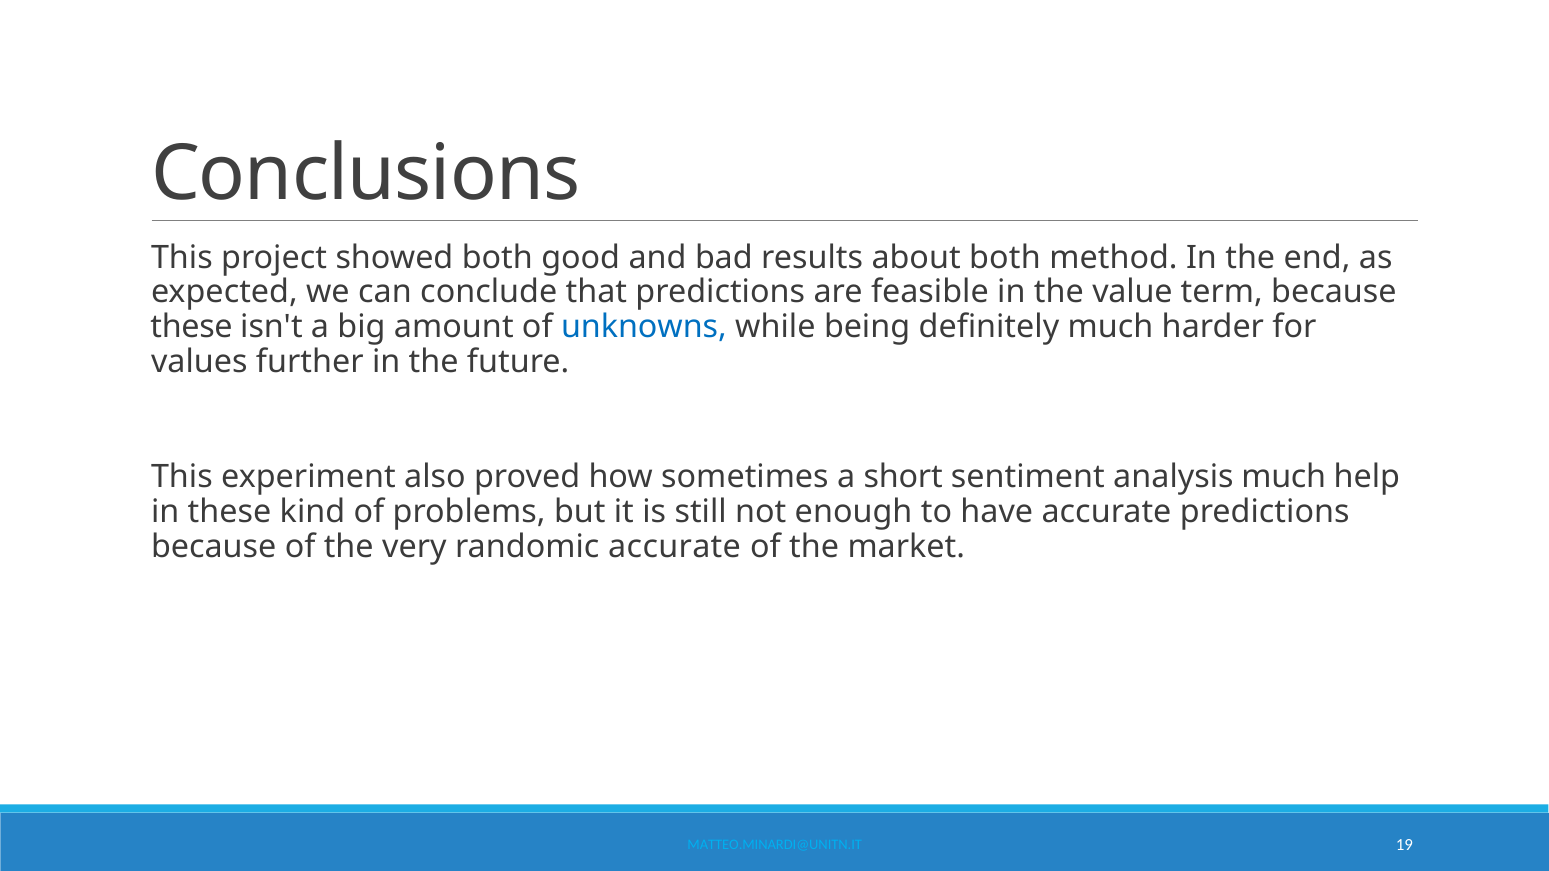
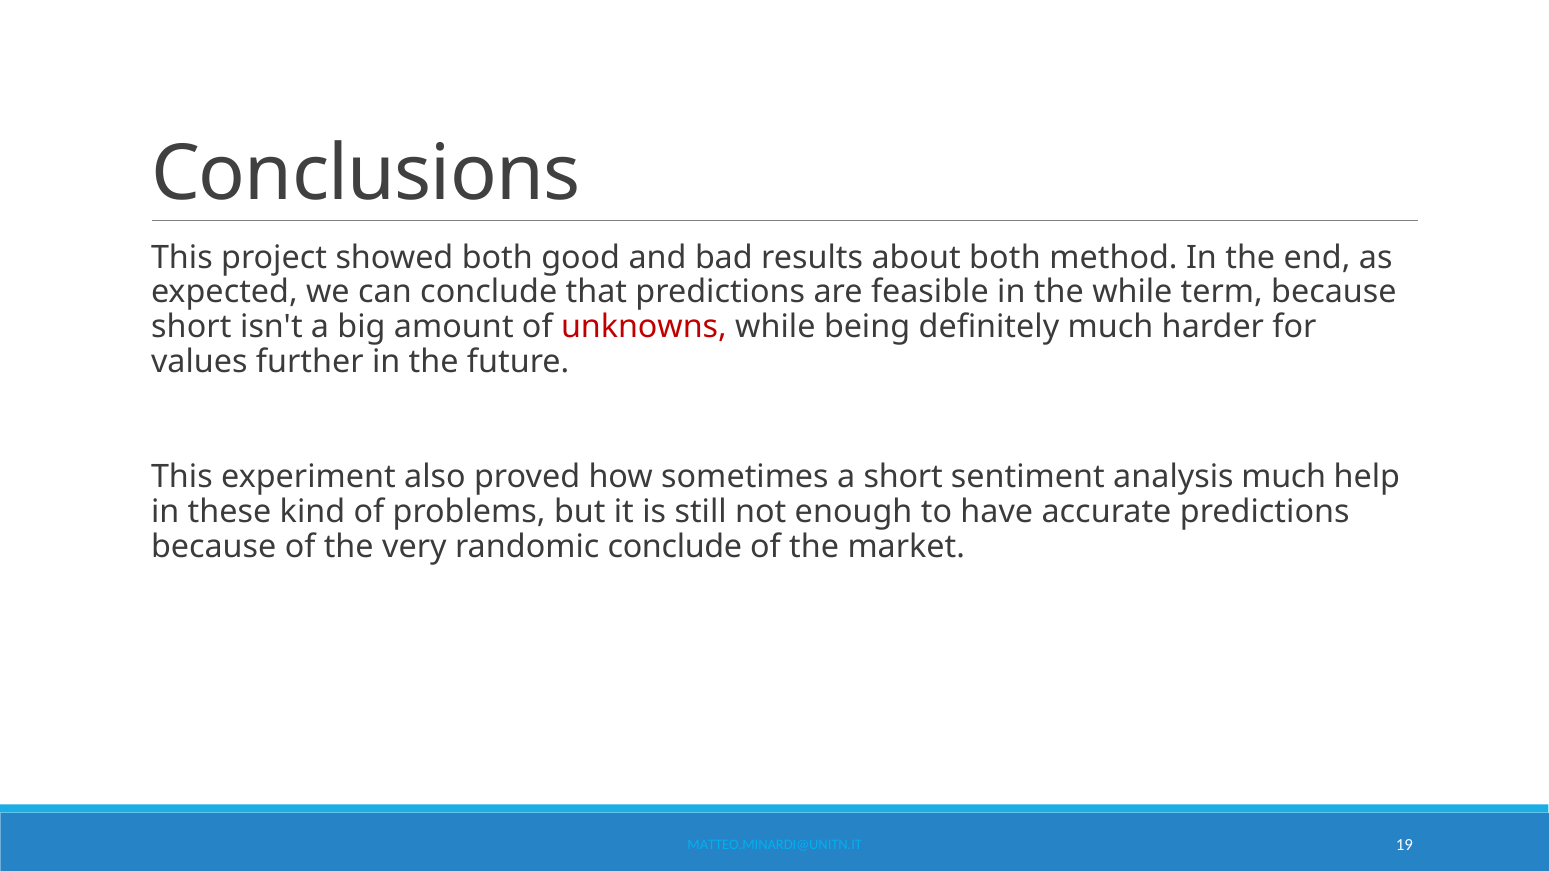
the value: value -> while
these at (192, 327): these -> short
unknowns colour: blue -> red
randomic accurate: accurate -> conclude
